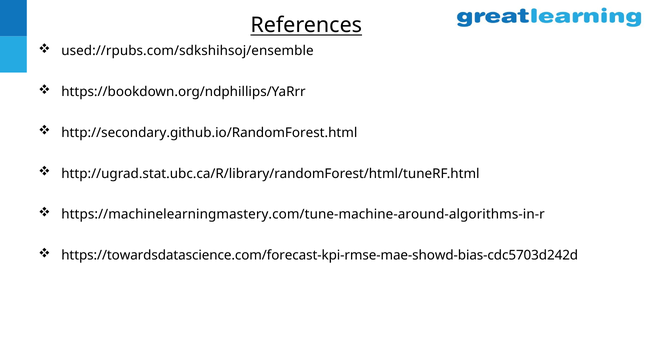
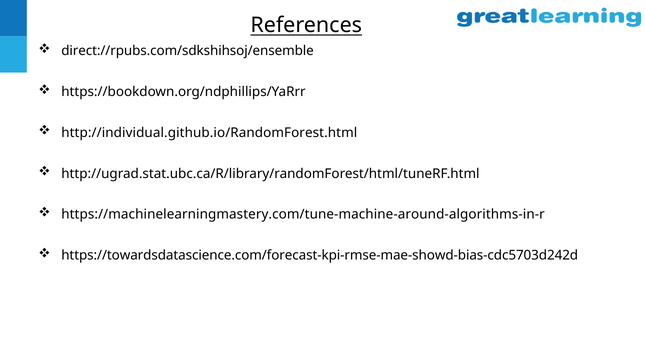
used://rpubs.com/sdkshihsoj/ensemble: used://rpubs.com/sdkshihsoj/ensemble -> direct://rpubs.com/sdkshihsoj/ensemble
http://secondary.github.io/RandomForest.html: http://secondary.github.io/RandomForest.html -> http://individual.github.io/RandomForest.html
